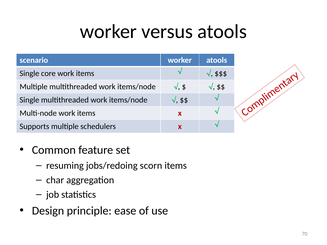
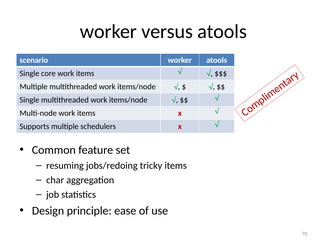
scorn: scorn -> tricky
